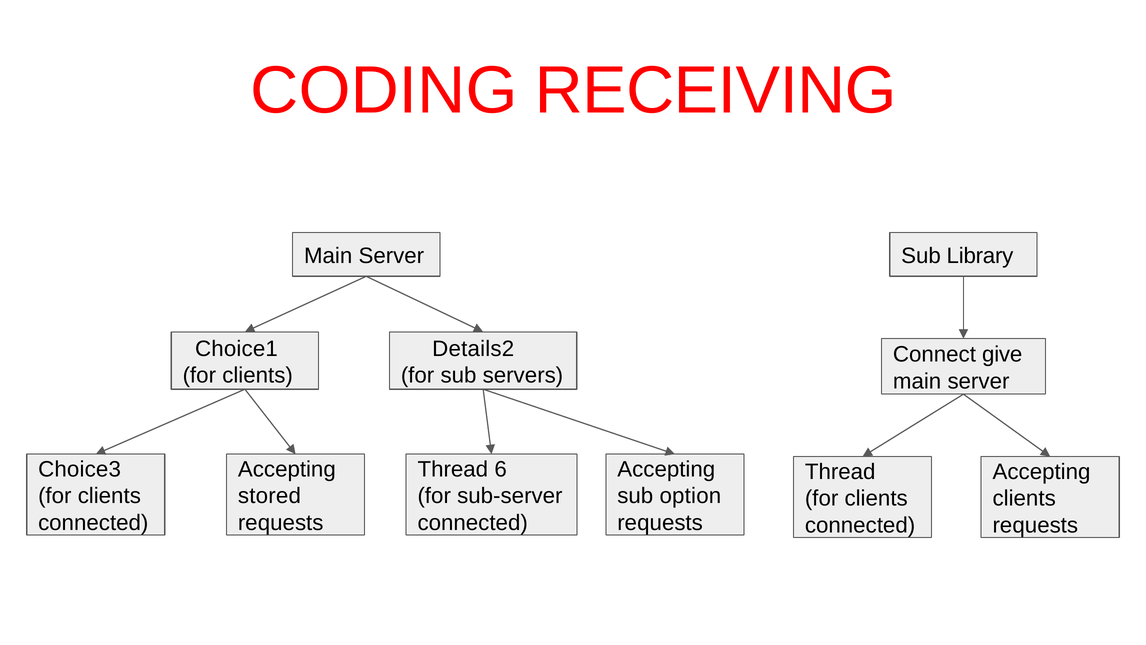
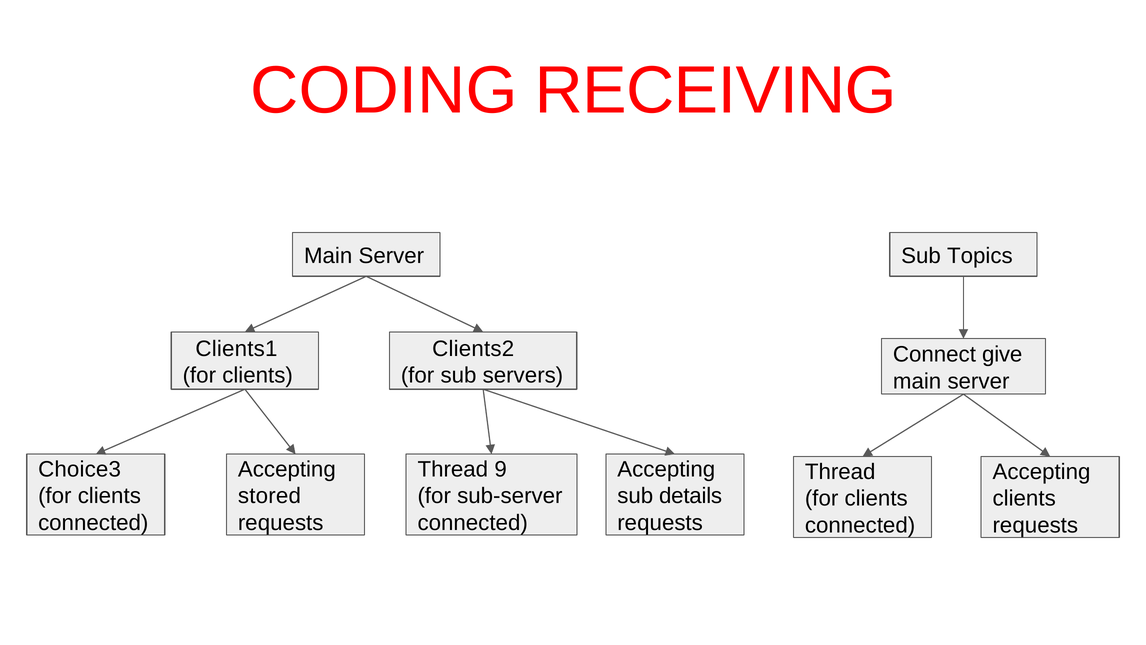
Library: Library -> Topics
Choice1: Choice1 -> Clients1
Details2: Details2 -> Clients2
6: 6 -> 9
option: option -> details
